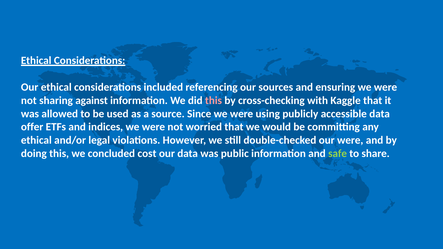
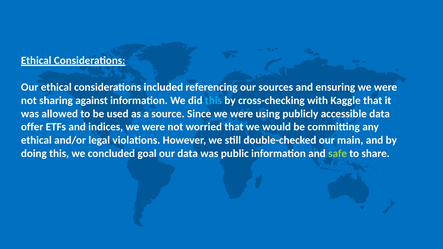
this at (214, 101) colour: pink -> light blue
our were: were -> main
cost: cost -> goal
